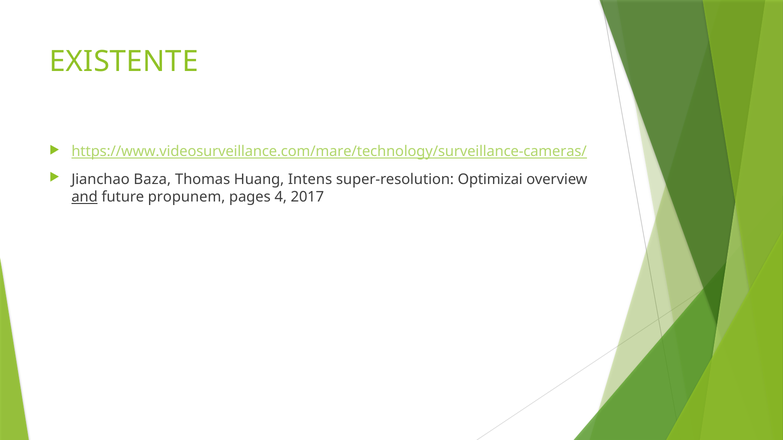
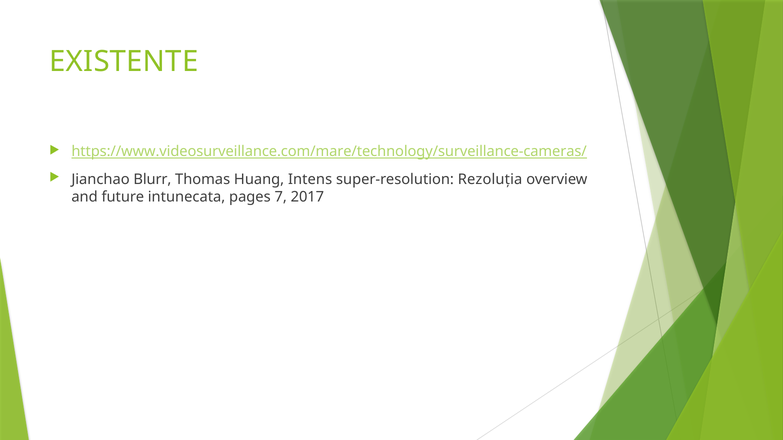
Baza: Baza -> Blurr
Optimizai: Optimizai -> Rezoluția
and underline: present -> none
propunem: propunem -> intunecata
4: 4 -> 7
